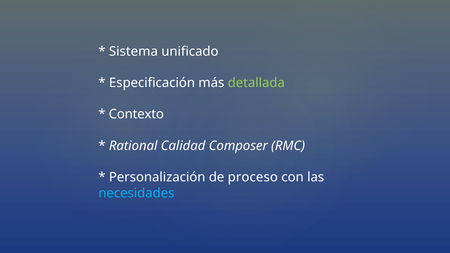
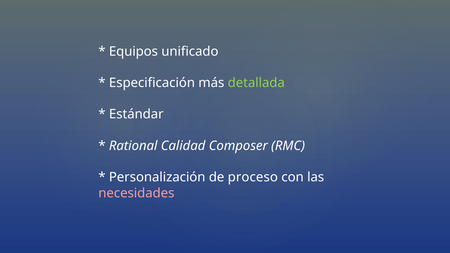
Sistema: Sistema -> Equipos
Contexto: Contexto -> Estándar
necesidades colour: light blue -> pink
